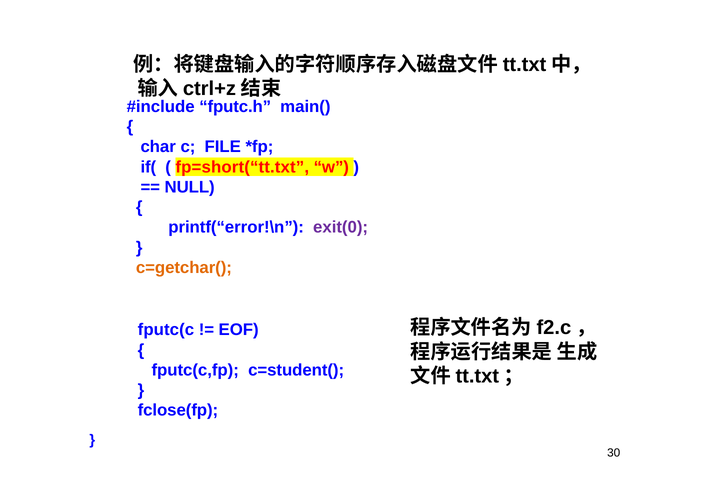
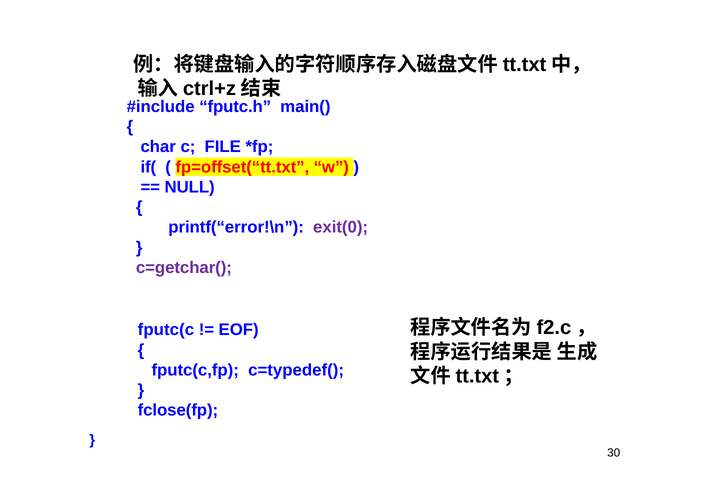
fp=short(“tt.txt: fp=short(“tt.txt -> fp=offset(“tt.txt
c=getchar( colour: orange -> purple
c=student(: c=student( -> c=typedef(
